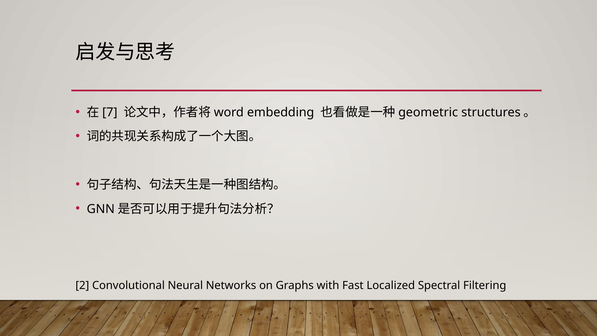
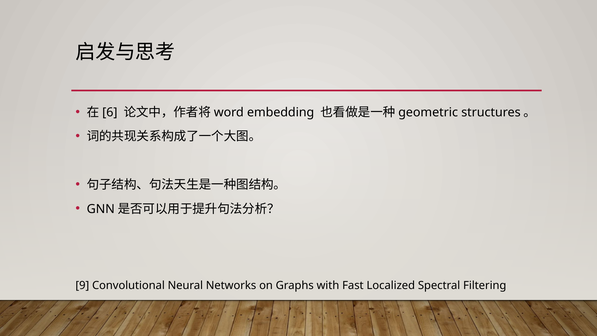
7: 7 -> 6
2: 2 -> 9
